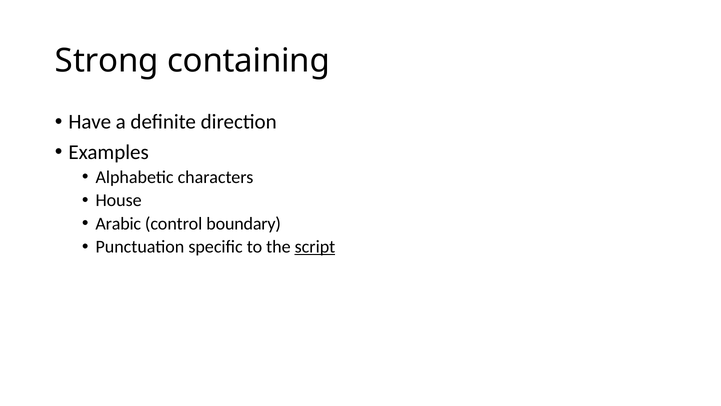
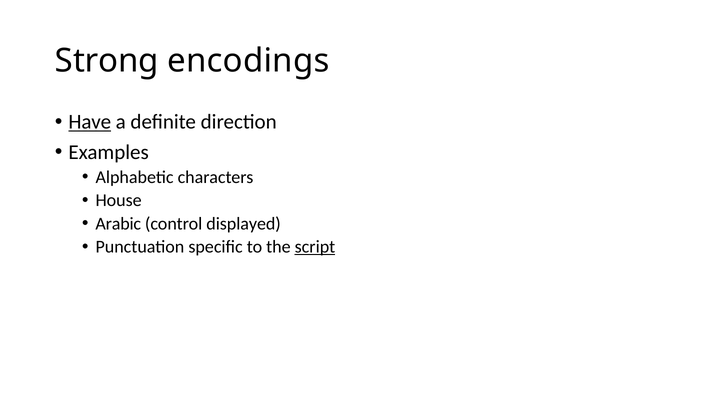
containing: containing -> encodings
Have underline: none -> present
boundary: boundary -> displayed
